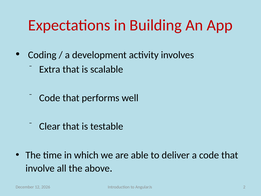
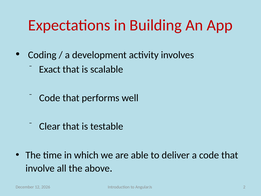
Extra: Extra -> Exact
